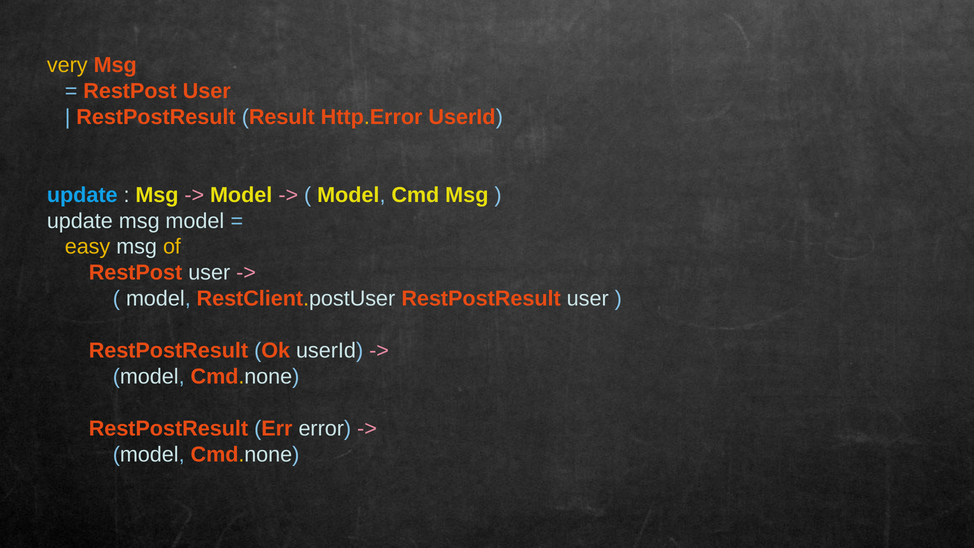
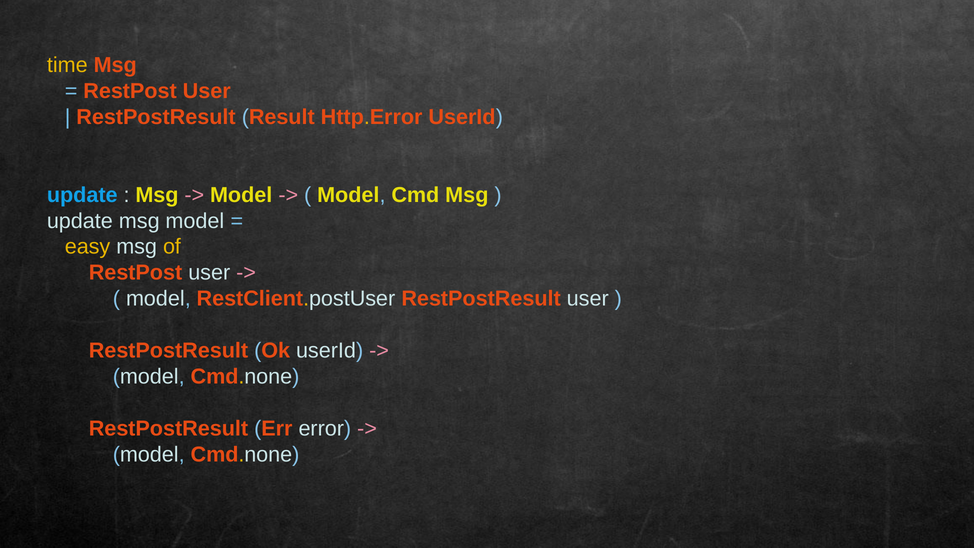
very: very -> time
